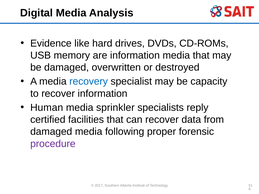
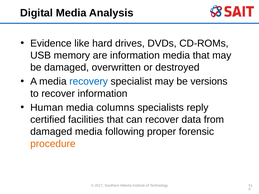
capacity: capacity -> versions
sprinkler: sprinkler -> columns
procedure colour: purple -> orange
